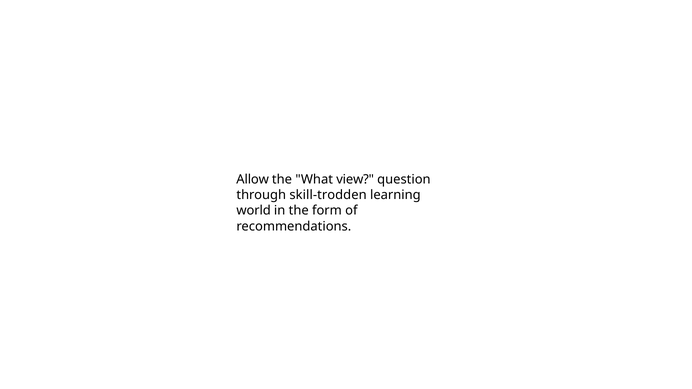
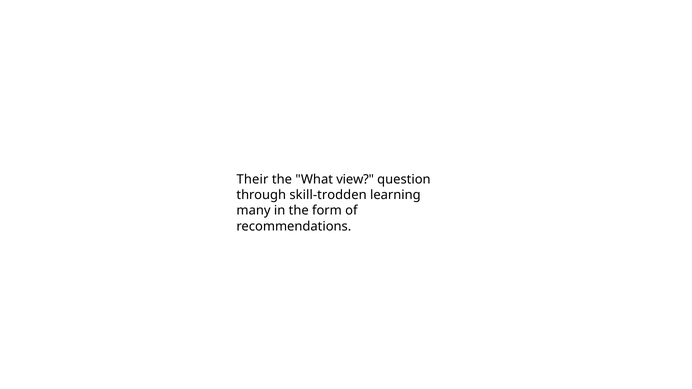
Allow: Allow -> Their
world: world -> many
